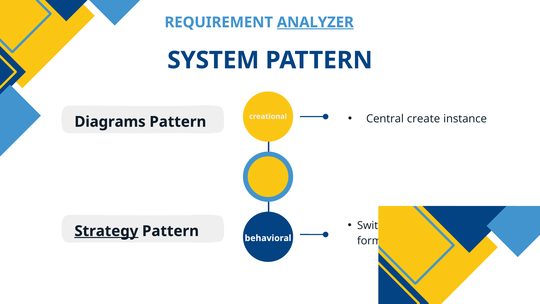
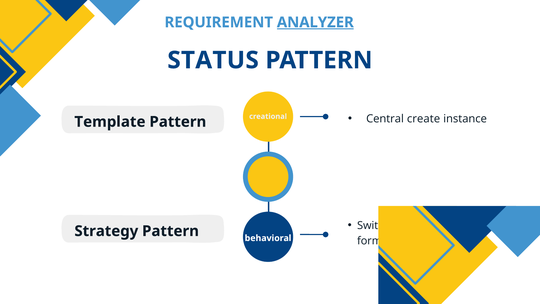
SYSTEM: SYSTEM -> STATUS
Diagrams: Diagrams -> Template
Strategy underline: present -> none
